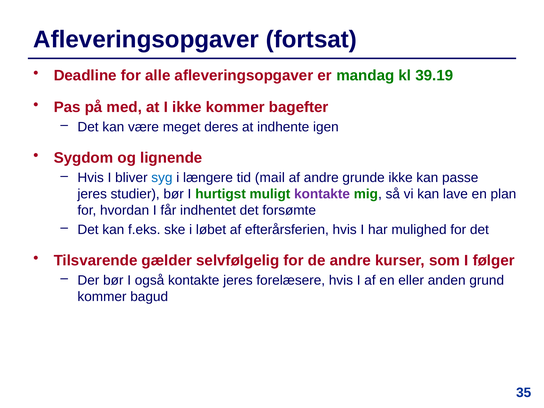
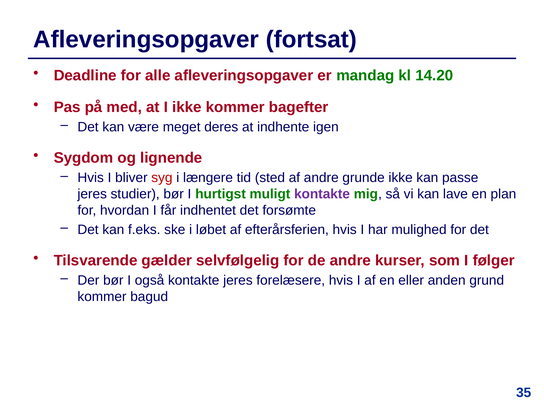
39.19: 39.19 -> 14.20
syg colour: blue -> red
mail: mail -> sted
